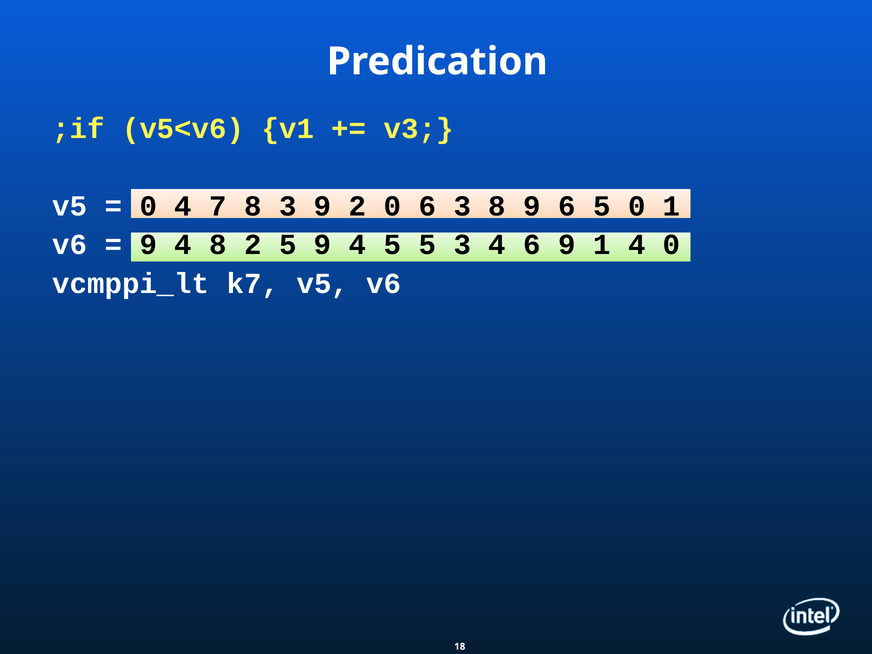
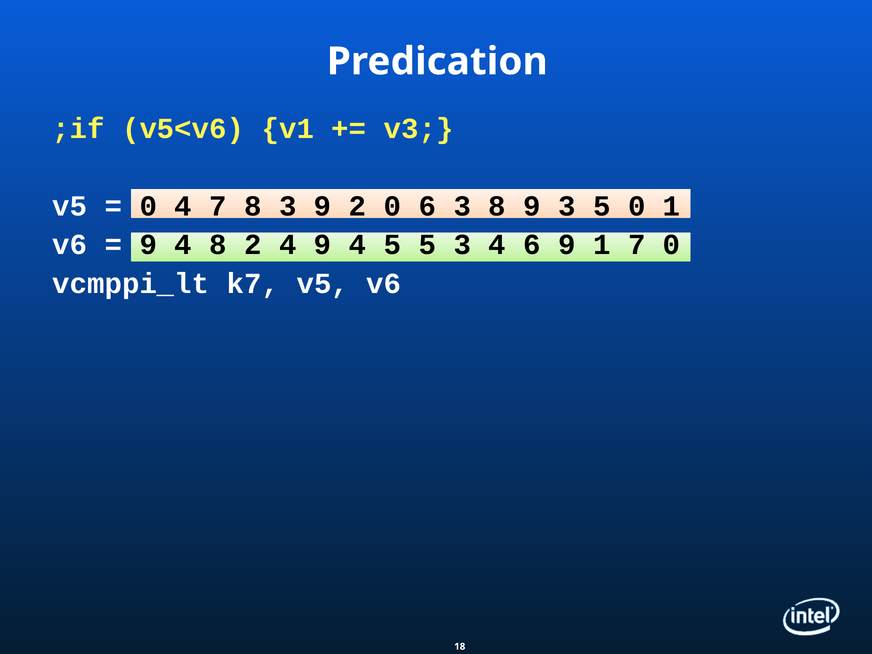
9 6: 6 -> 3
2 5: 5 -> 4
1 4: 4 -> 7
